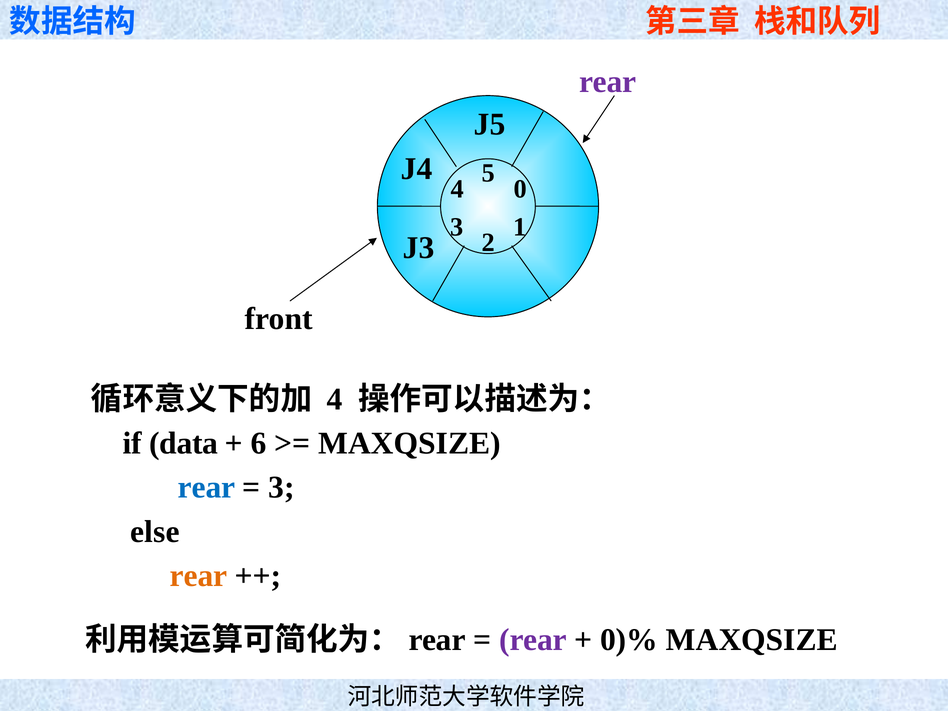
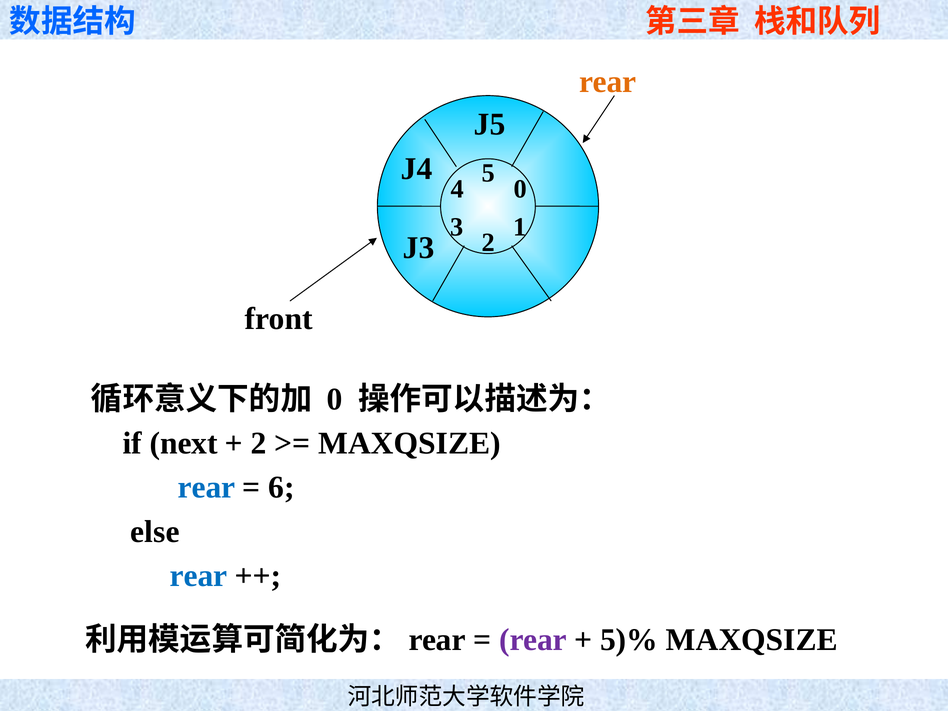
rear at (608, 82) colour: purple -> orange
4 at (335, 399): 4 -> 0
data: data -> next
6 at (258, 443): 6 -> 2
3 at (281, 488): 3 -> 6
rear at (199, 576) colour: orange -> blue
0)%: 0)% -> 5)%
